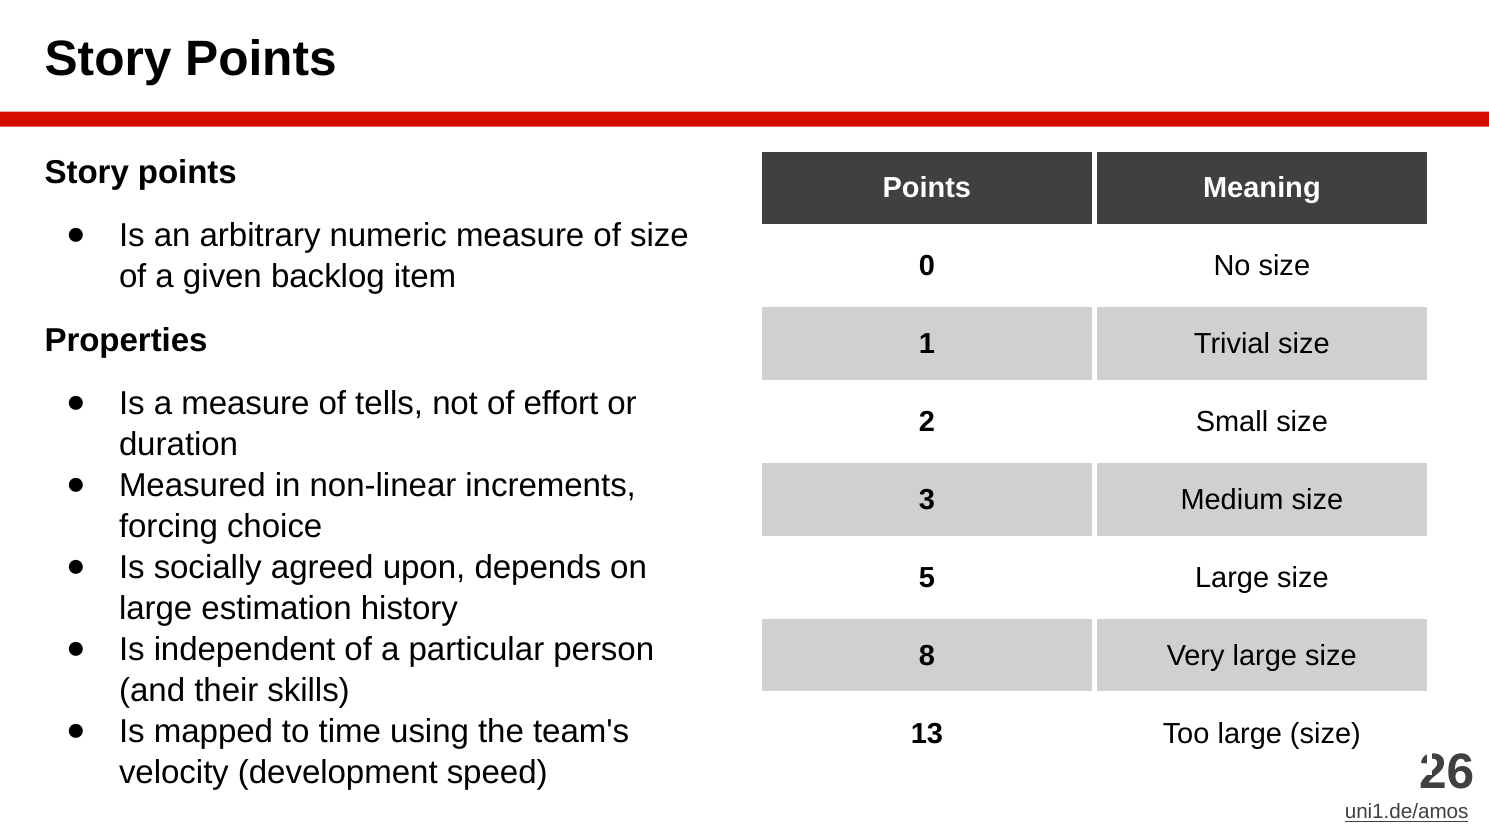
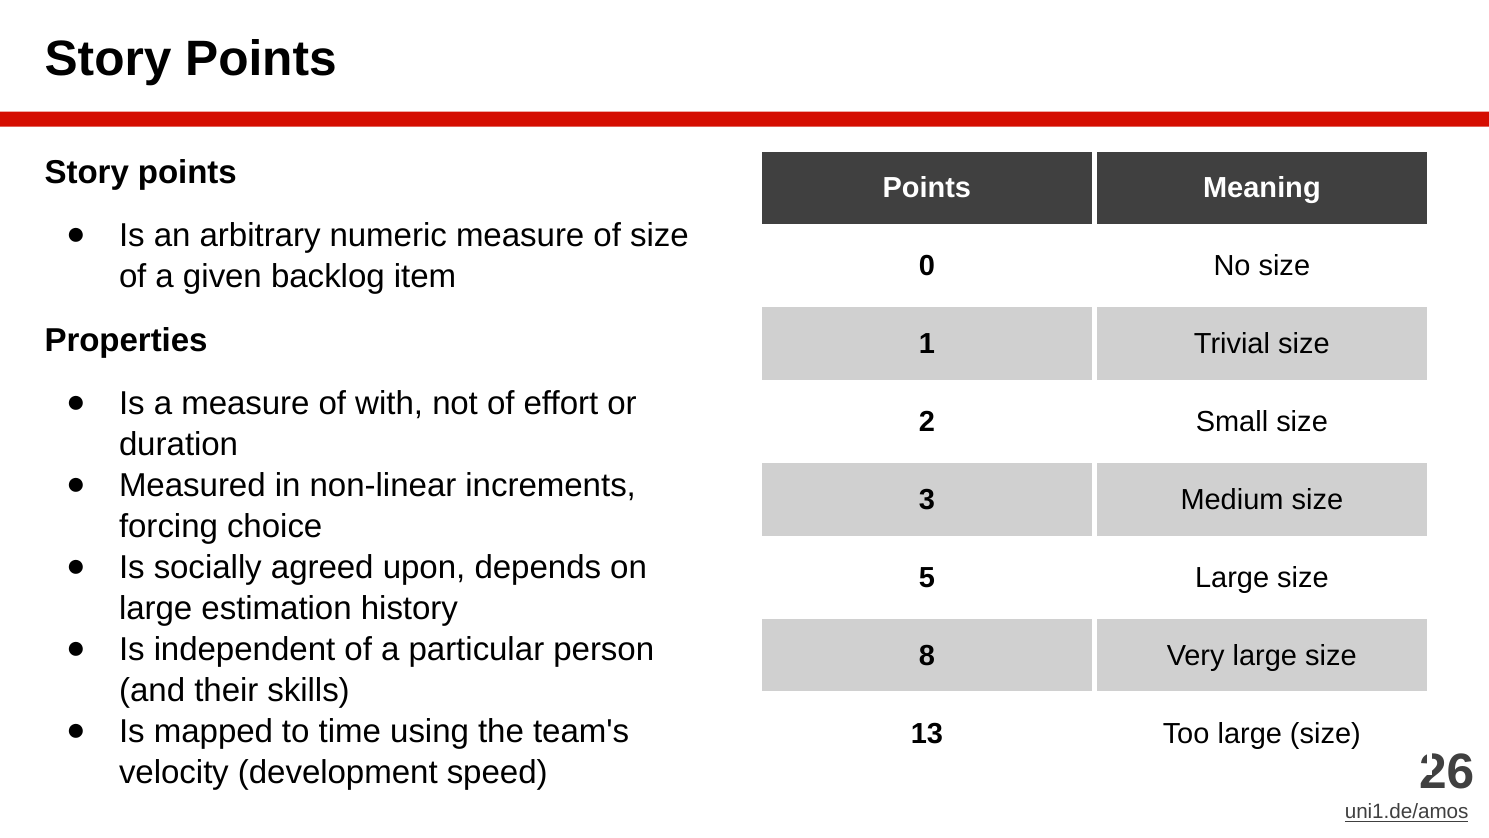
tells: tells -> with
